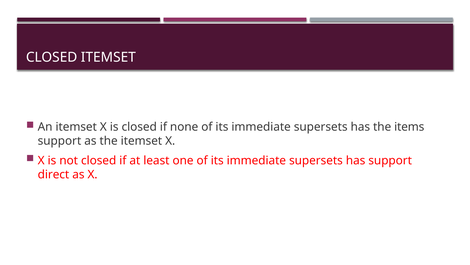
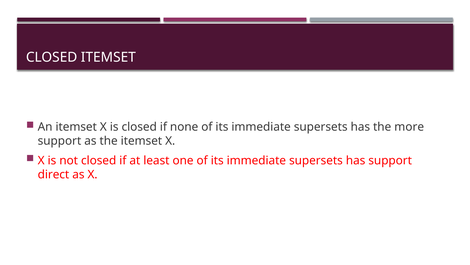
items: items -> more
